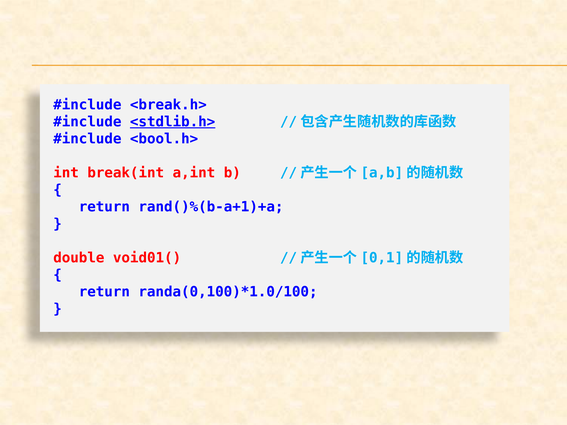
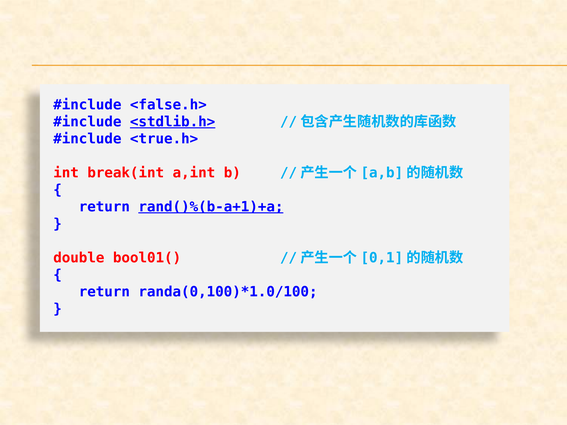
<break.h>: <break.h> -> <false.h>
<bool.h>: <bool.h> -> <true.h>
rand()%(b-a+1)+a underline: none -> present
void01(: void01( -> bool01(
